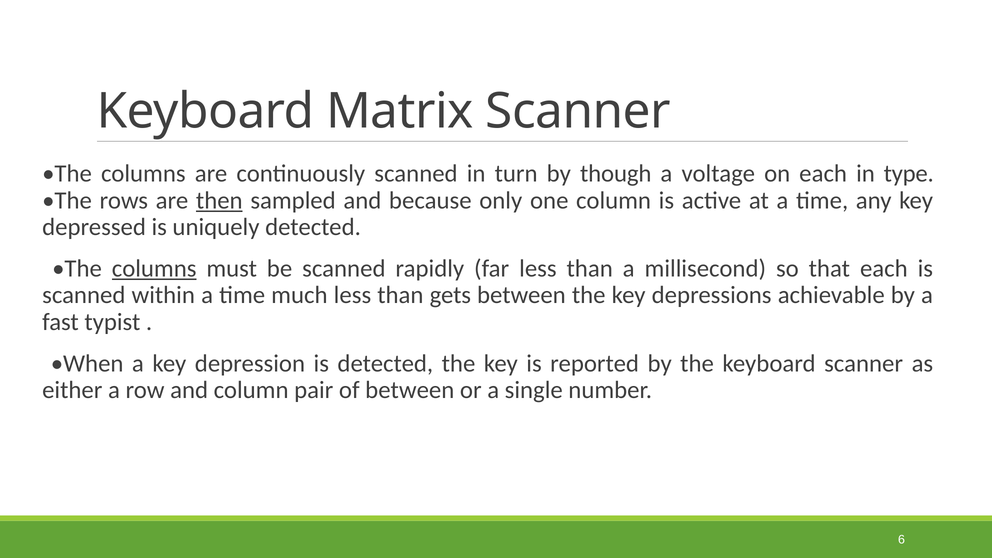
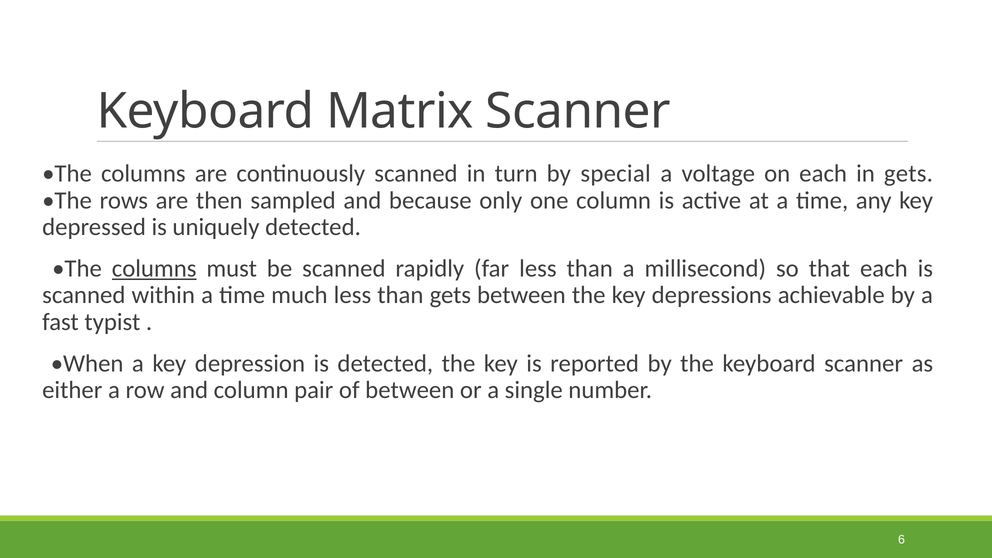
though: though -> special
in type: type -> gets
then underline: present -> none
